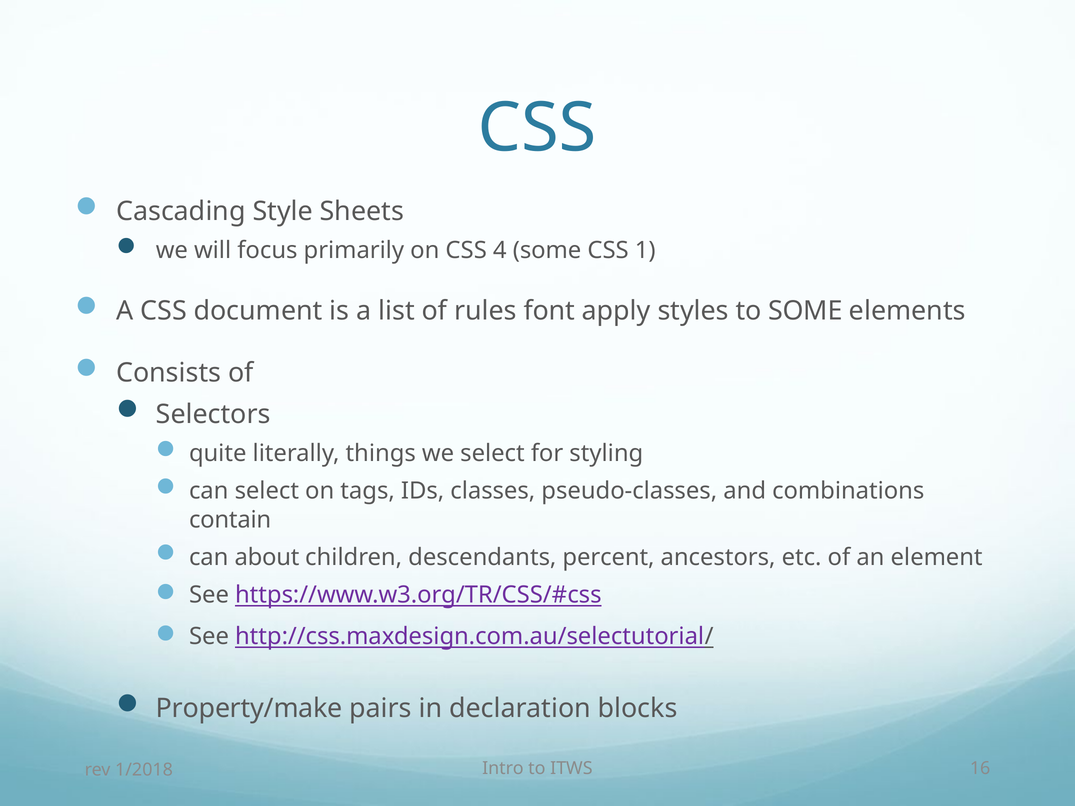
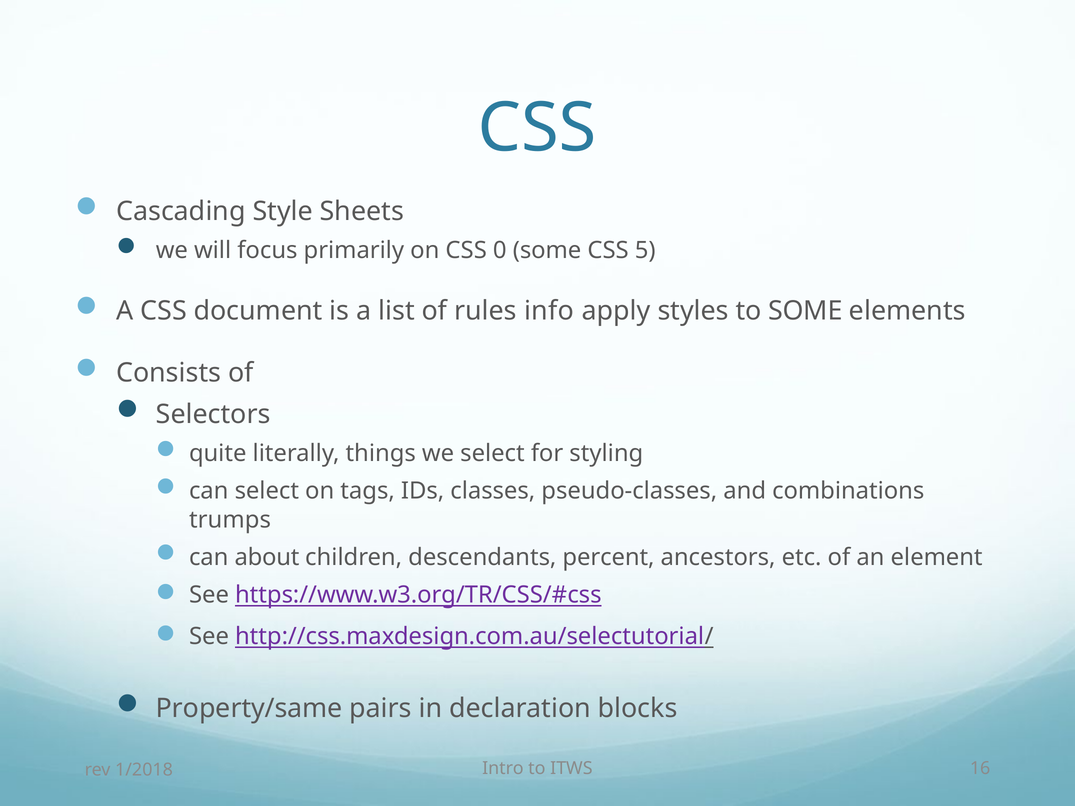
4: 4 -> 0
1: 1 -> 5
font: font -> info
contain: contain -> trumps
Property/make: Property/make -> Property/same
